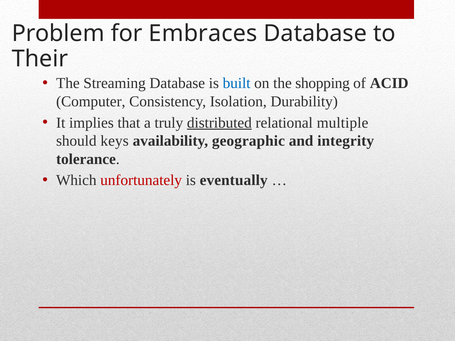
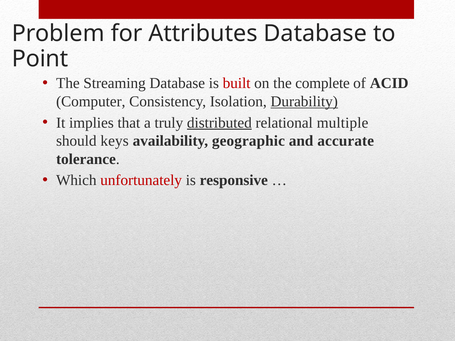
Embraces: Embraces -> Attributes
Their: Their -> Point
built colour: blue -> red
shopping: shopping -> complete
Durability underline: none -> present
integrity: integrity -> accurate
eventually: eventually -> responsive
